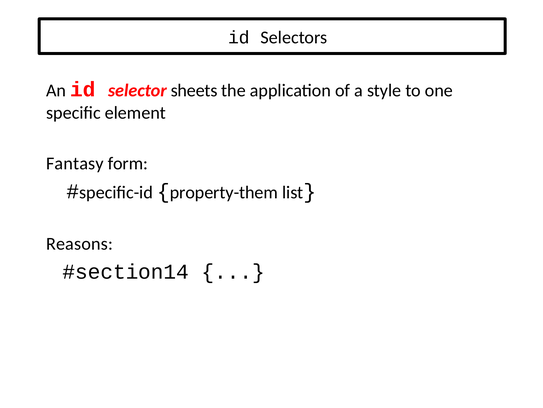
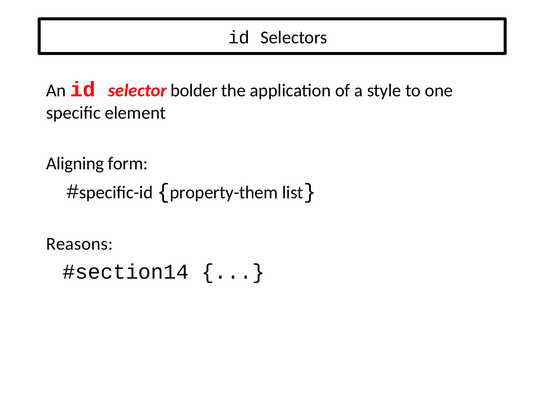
sheets: sheets -> bolder
Fantasy: Fantasy -> Aligning
